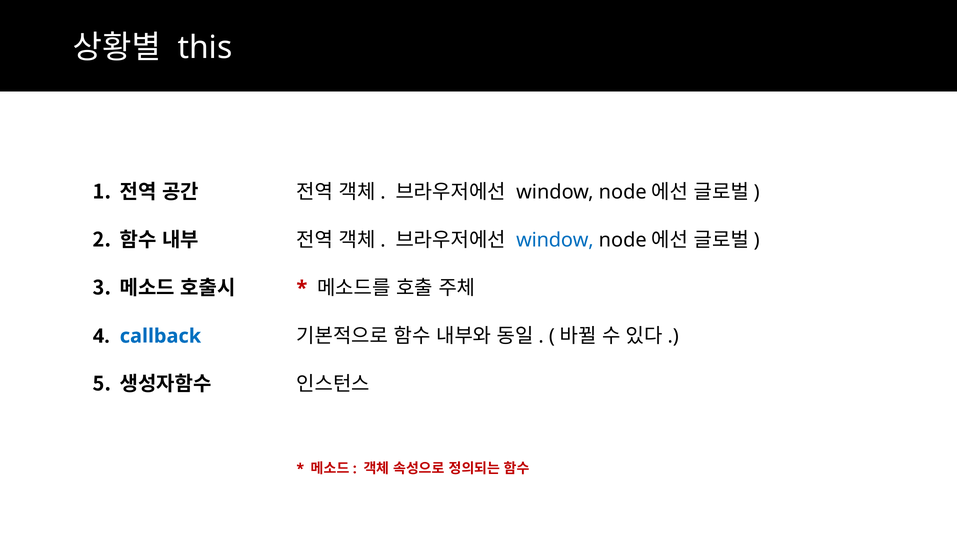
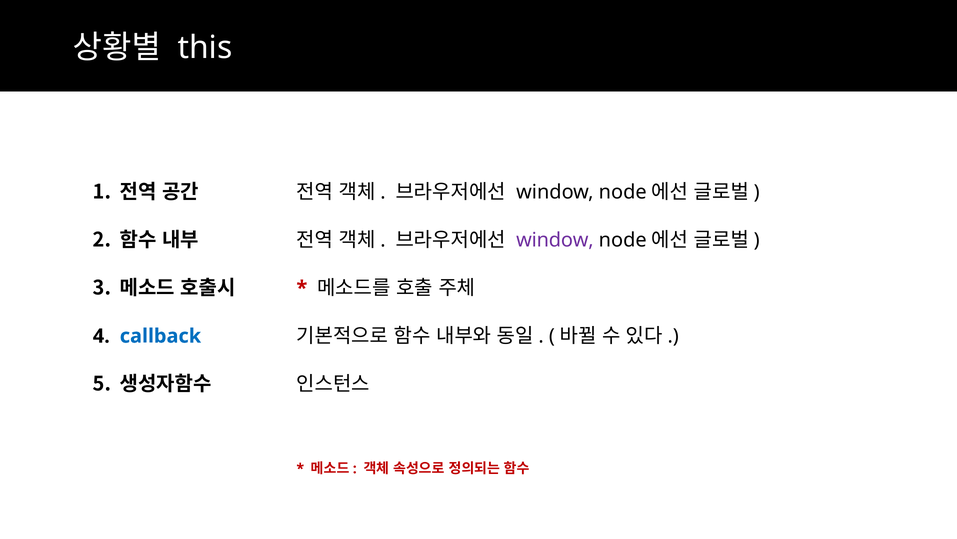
window at (555, 240) colour: blue -> purple
